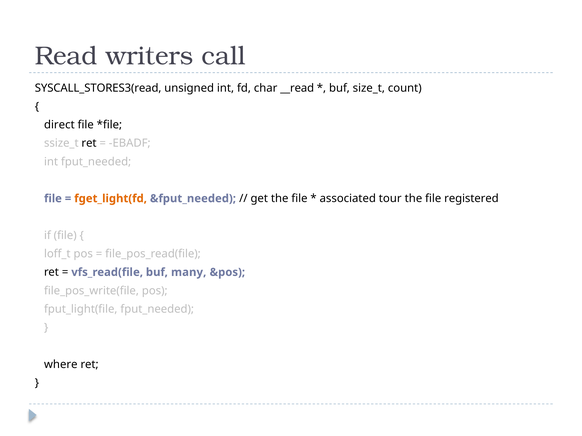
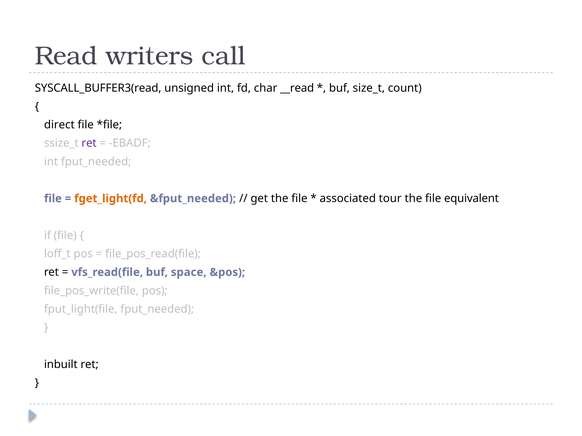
SYSCALL_STORES3(read: SYSCALL_STORES3(read -> SYSCALL_BUFFER3(read
ret at (89, 143) colour: black -> purple
registered: registered -> equivalent
many: many -> space
where: where -> inbuilt
